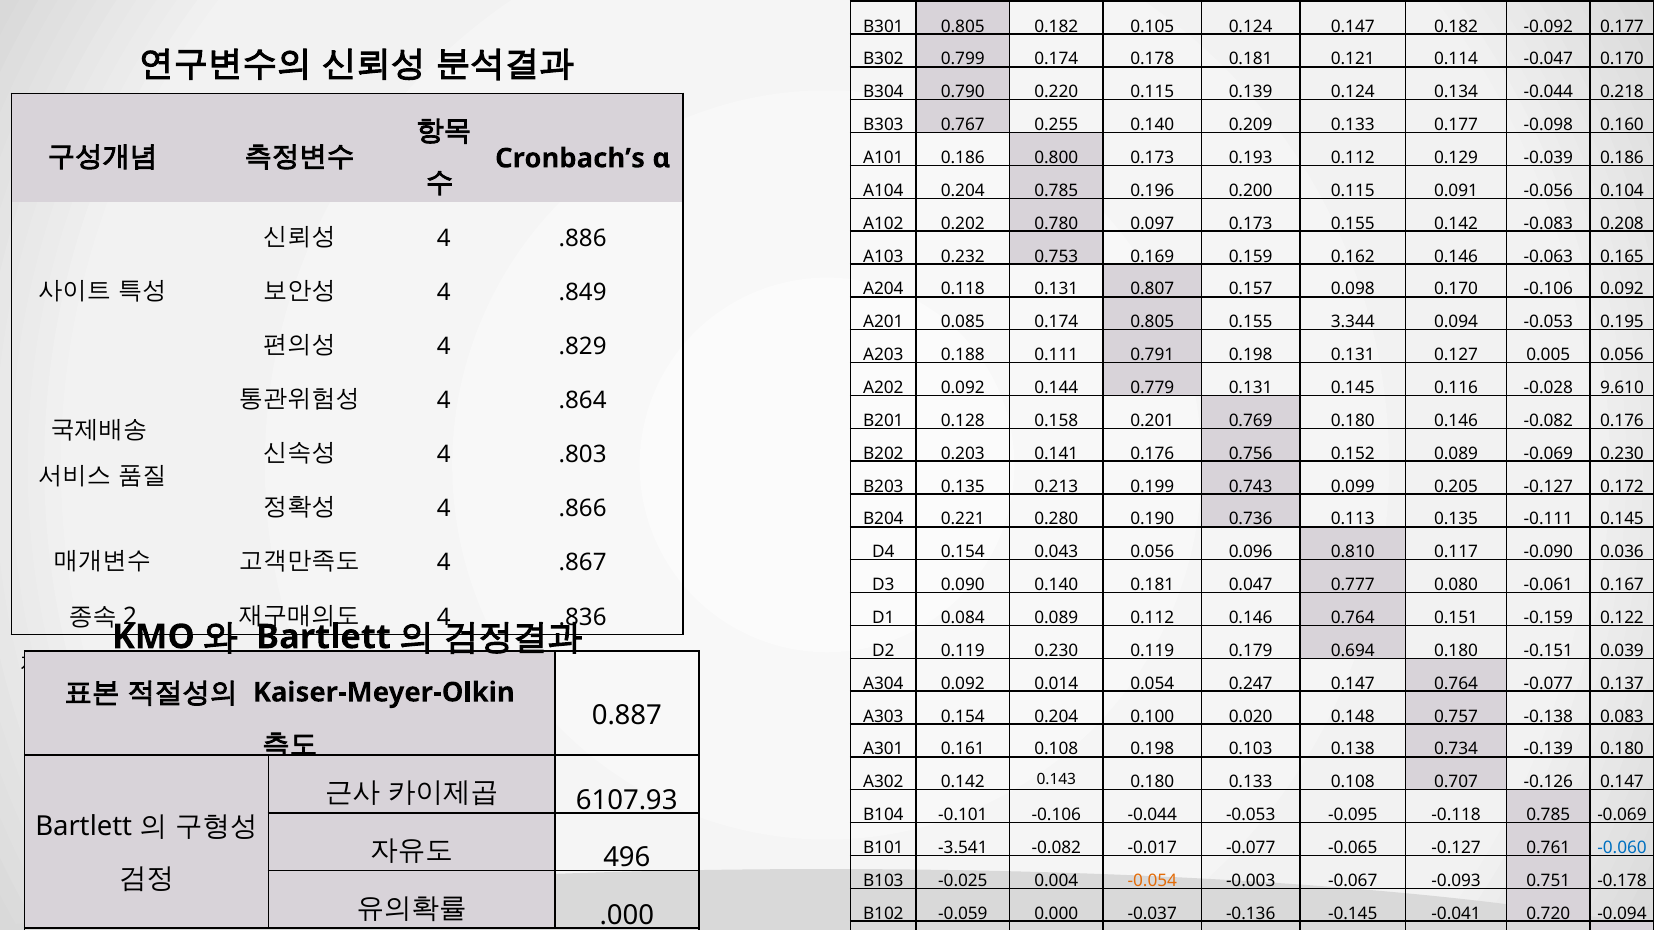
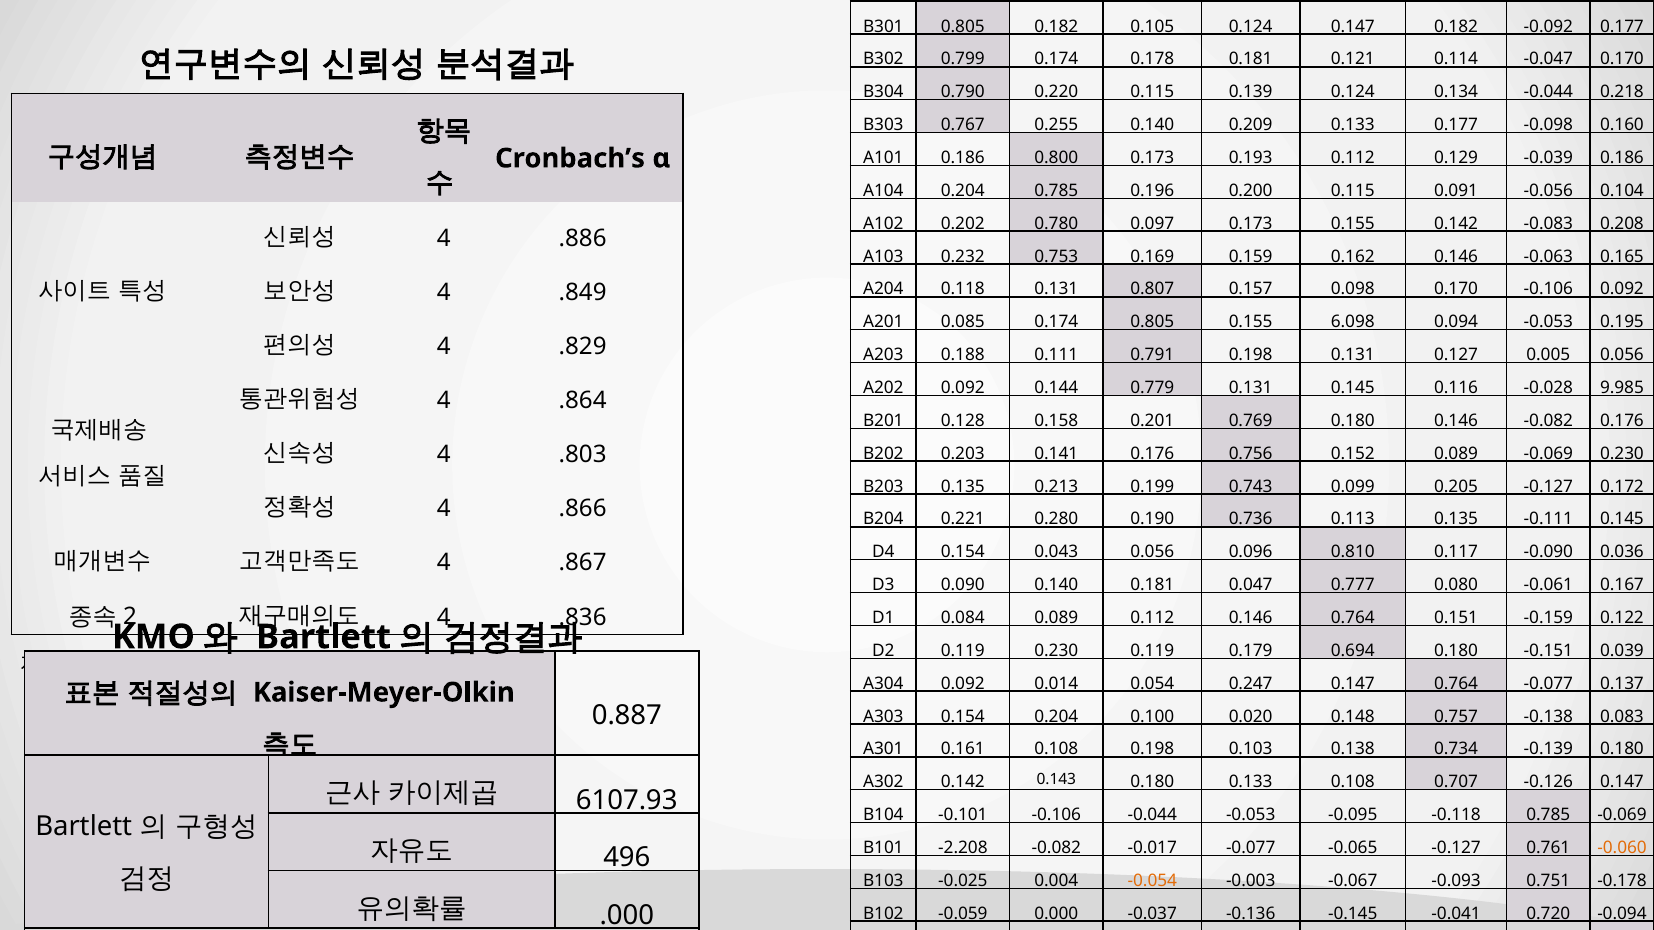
3.344: 3.344 -> 6.098
9.610: 9.610 -> 9.985
-3.541: -3.541 -> -2.208
-0.060 colour: blue -> orange
